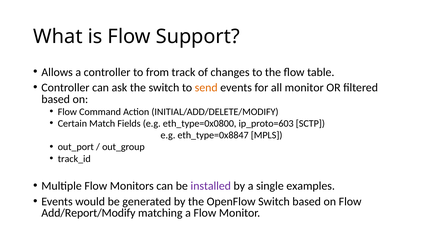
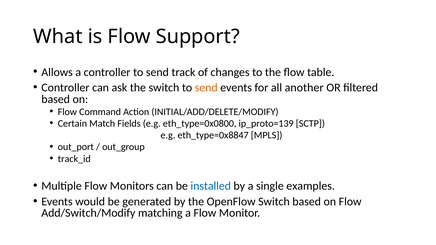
controller to from: from -> send
all monitor: monitor -> another
ip_proto=603: ip_proto=603 -> ip_proto=139
installed colour: purple -> blue
Add/Report/Modify: Add/Report/Modify -> Add/Switch/Modify
